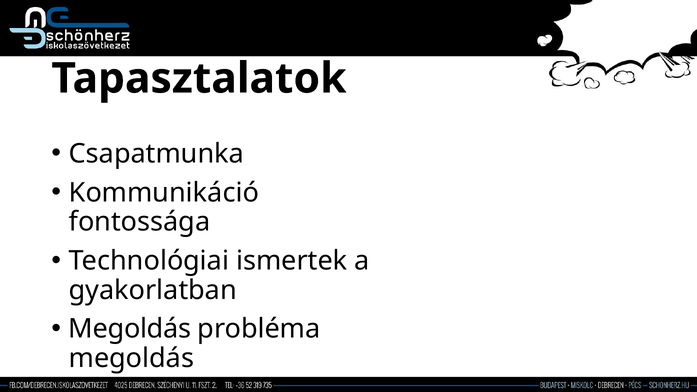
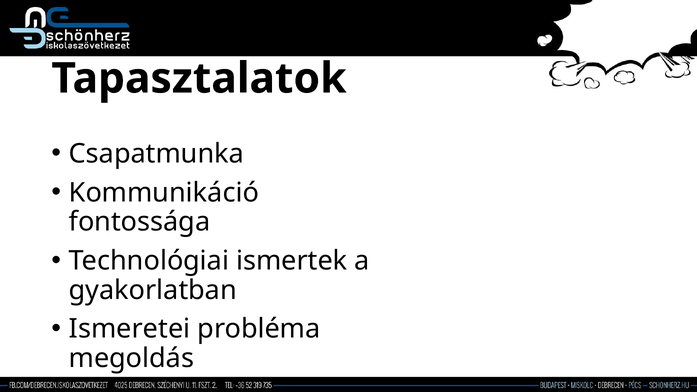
Megoldás at (130, 329): Megoldás -> Ismeretei
